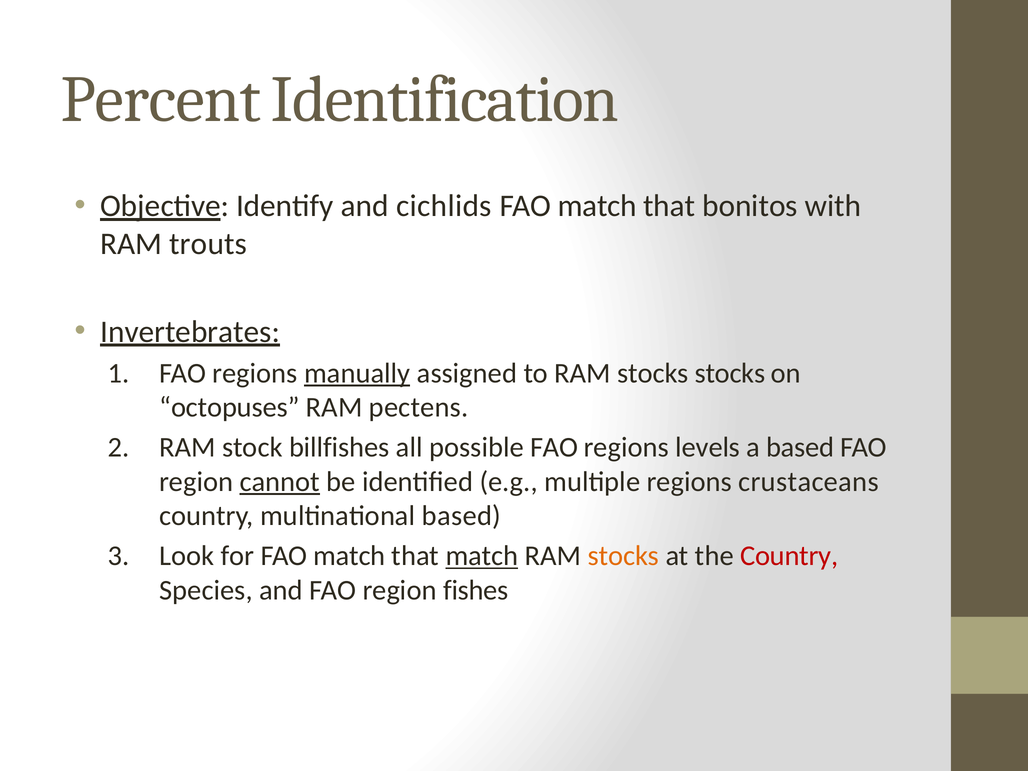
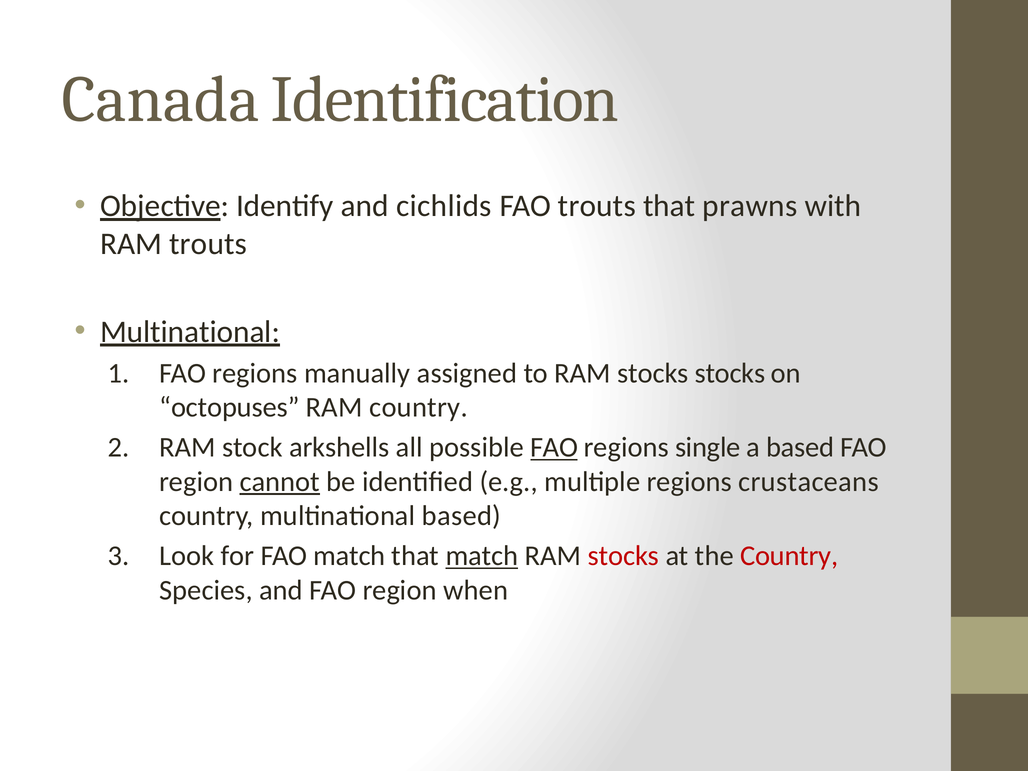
Percent: Percent -> Canada
match at (597, 206): match -> trouts
bonitos: bonitos -> prawns
Invertebrates at (190, 332): Invertebrates -> Multinational
manually underline: present -> none
RAM pectens: pectens -> country
billfishes: billfishes -> arkshells
FAO at (554, 447) underline: none -> present
levels: levels -> single
stocks at (623, 556) colour: orange -> red
fishes: fishes -> when
